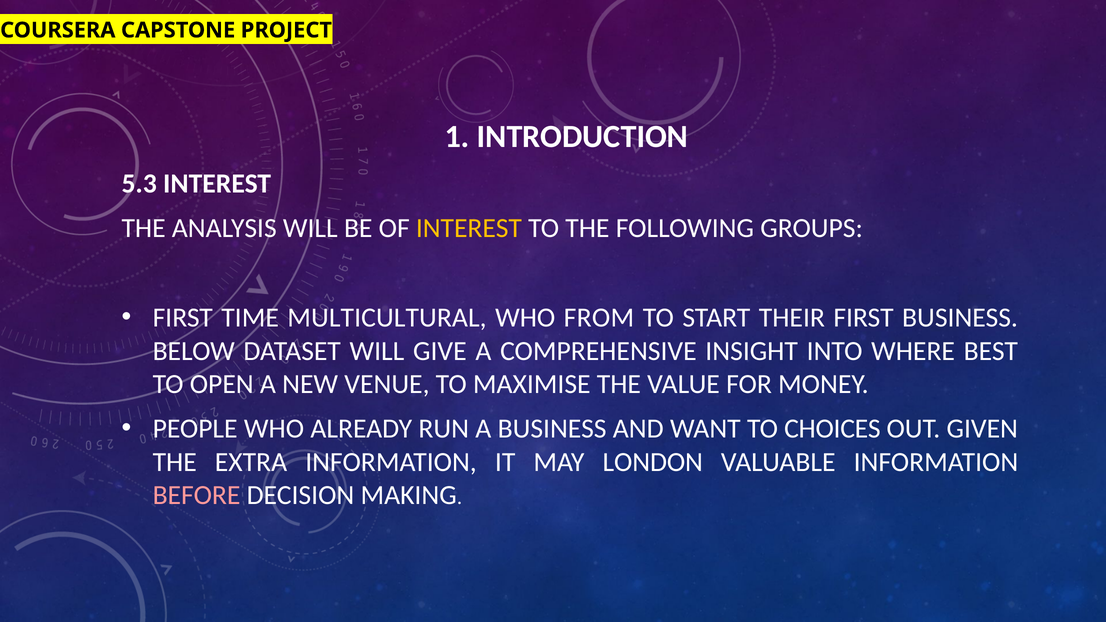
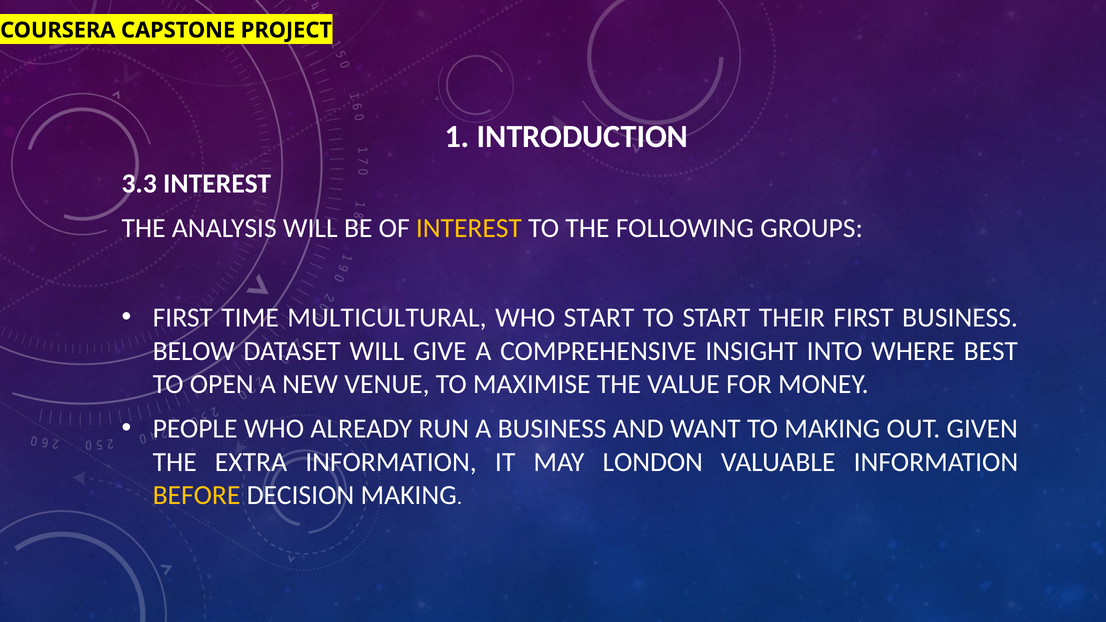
5.3: 5.3 -> 3.3
WHO FROM: FROM -> START
TO CHOICES: CHOICES -> MAKING
BEFORE colour: pink -> yellow
